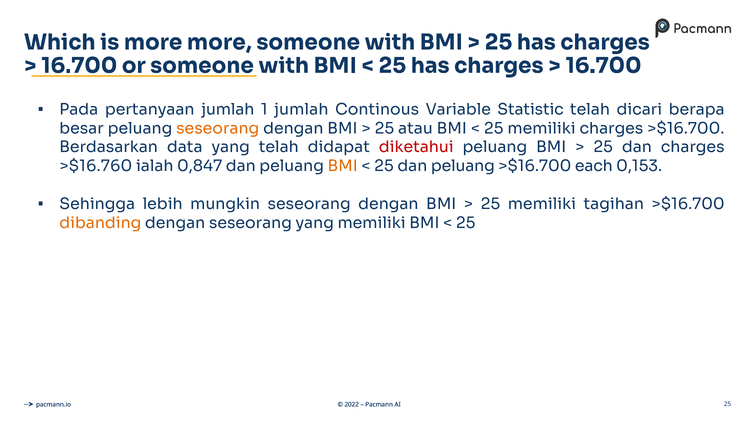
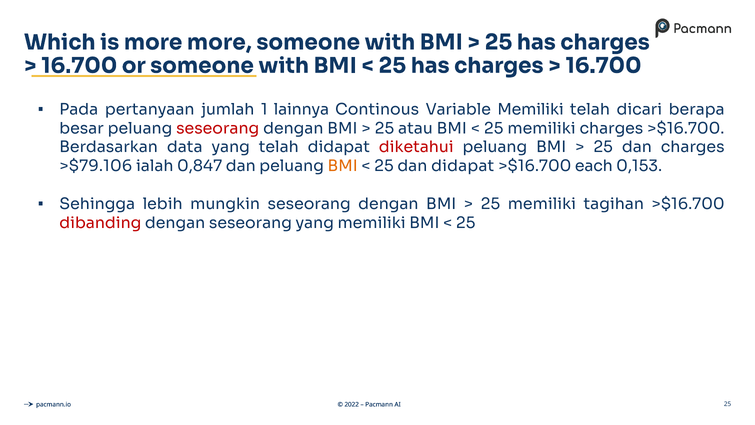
1 jumlah: jumlah -> lainnya
Variable Statistic: Statistic -> Memiliki
seseorang at (218, 128) colour: orange -> red
>$16.760: >$16.760 -> >$79.106
25 dan peluang: peluang -> didapat
dibanding colour: orange -> red
